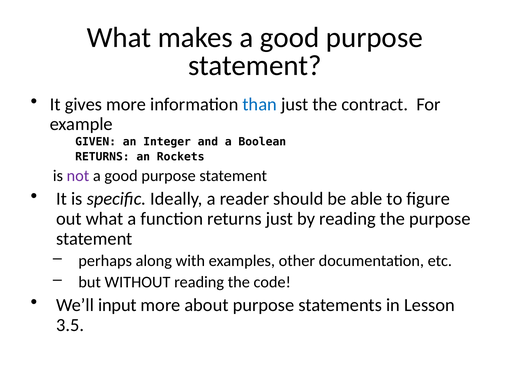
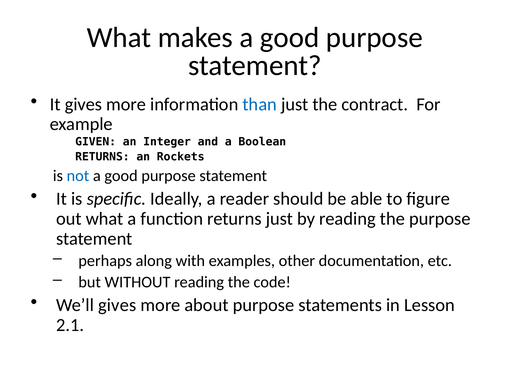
not colour: purple -> blue
We’ll input: input -> gives
3.5: 3.5 -> 2.1
